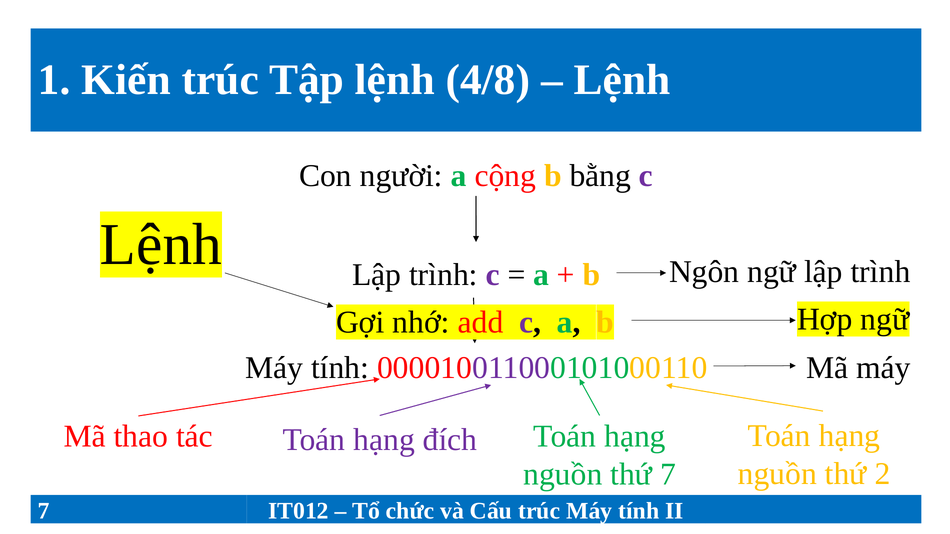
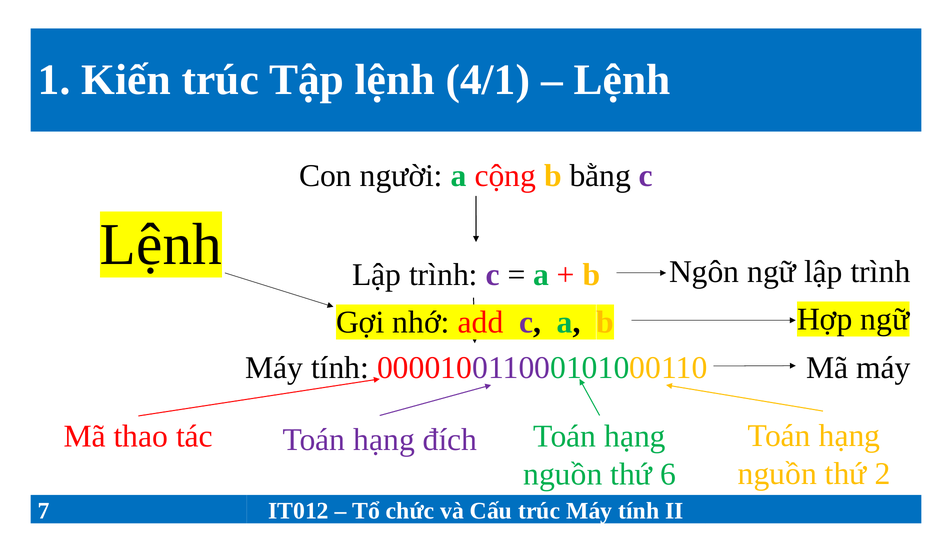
4/8: 4/8 -> 4/1
thứ 7: 7 -> 6
